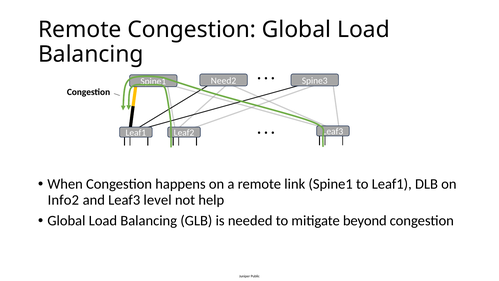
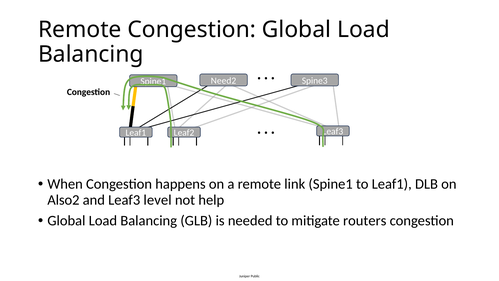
Info2: Info2 -> Also2
beyond: beyond -> routers
